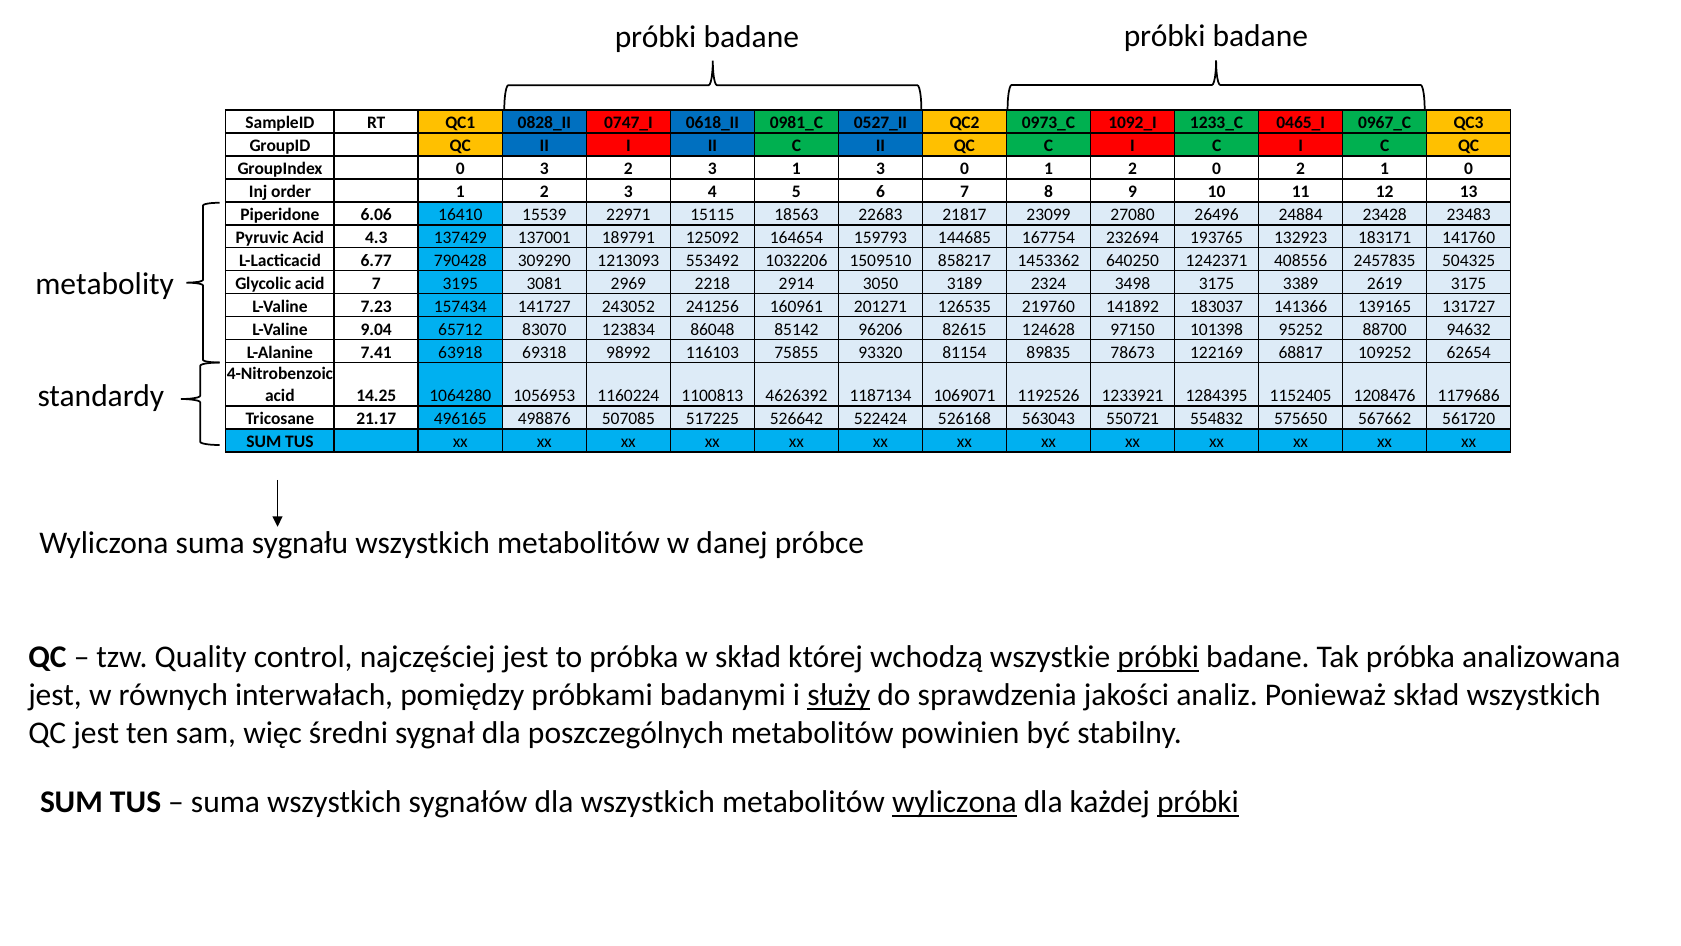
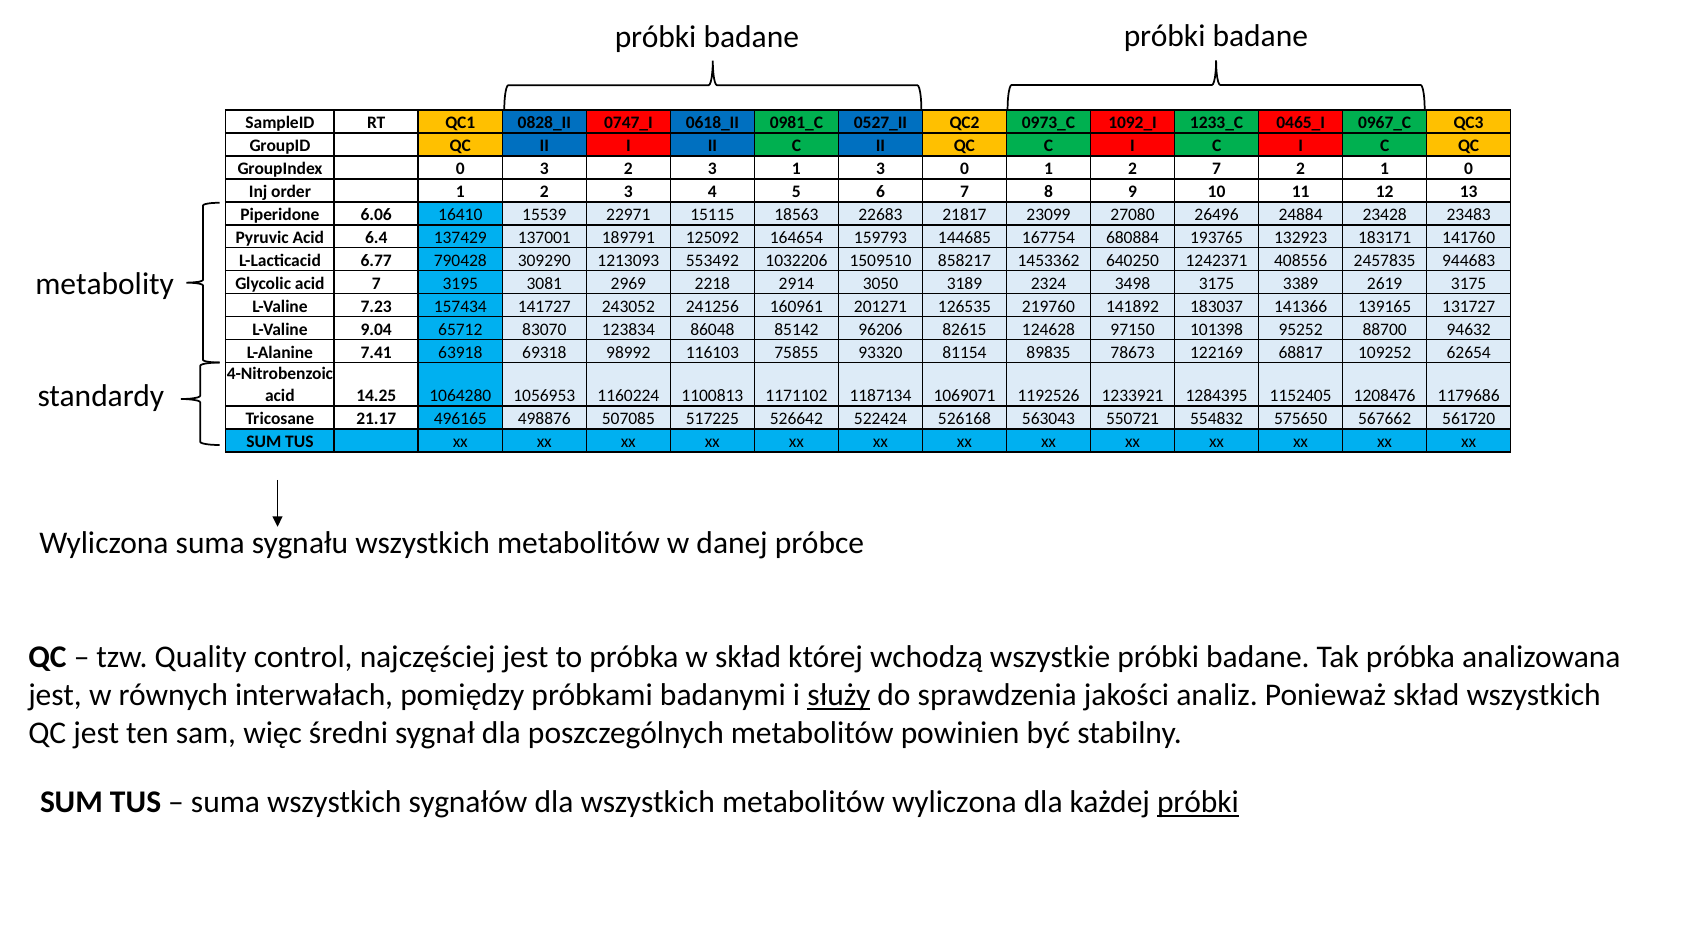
2 0: 0 -> 7
4.3: 4.3 -> 6.4
232694: 232694 -> 680884
504325: 504325 -> 944683
4626392: 4626392 -> 1171102
próbki at (1158, 657) underline: present -> none
wyliczona at (954, 802) underline: present -> none
